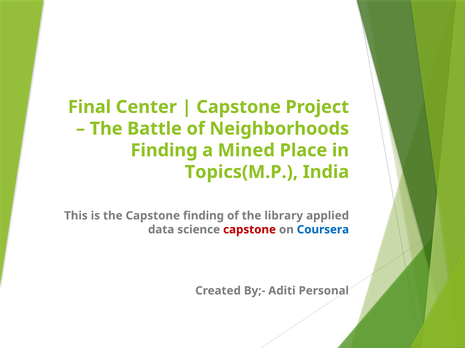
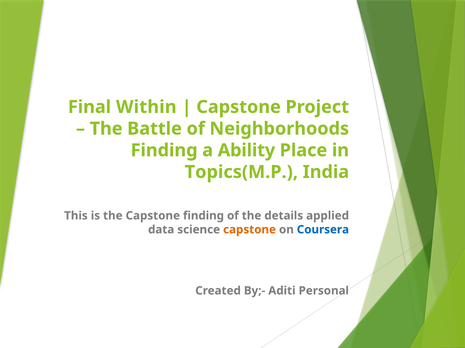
Center: Center -> Within
Mined: Mined -> Ability
library: library -> details
capstone at (250, 230) colour: red -> orange
